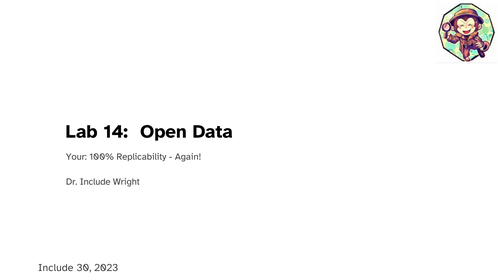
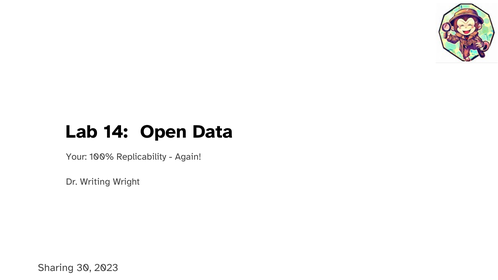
Dr Include: Include -> Writing
Include at (56, 268): Include -> Sharing
